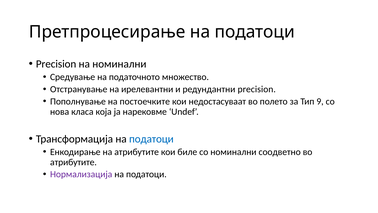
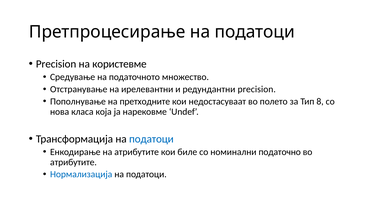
на номинални: номинални -> користевме
постоечките: постоечките -> претходните
9: 9 -> 8
соодветно: соодветно -> податочно
Нормализација colour: purple -> blue
